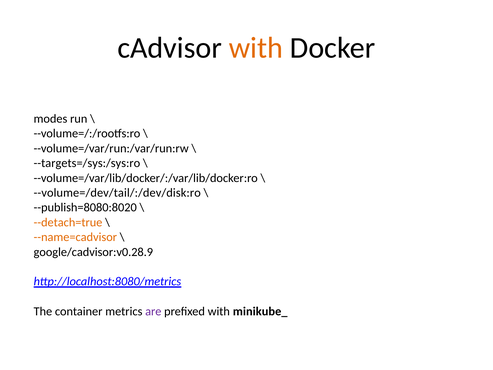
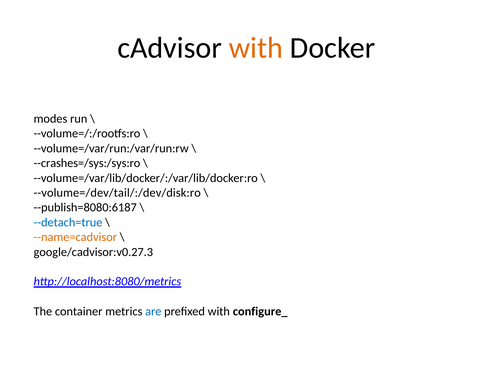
--targets=/sys:/sys:ro: --targets=/sys:/sys:ro -> --crashes=/sys:/sys:ro
--publish=8080:8020: --publish=8080:8020 -> --publish=8080:6187
--detach=true colour: orange -> blue
google/cadvisor:v0.28.9: google/cadvisor:v0.28.9 -> google/cadvisor:v0.27.3
are colour: purple -> blue
minikube_: minikube_ -> configure_
